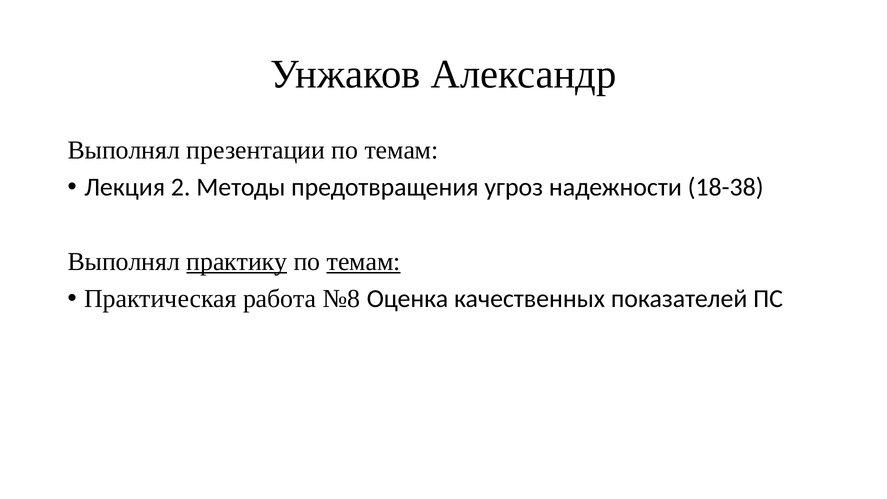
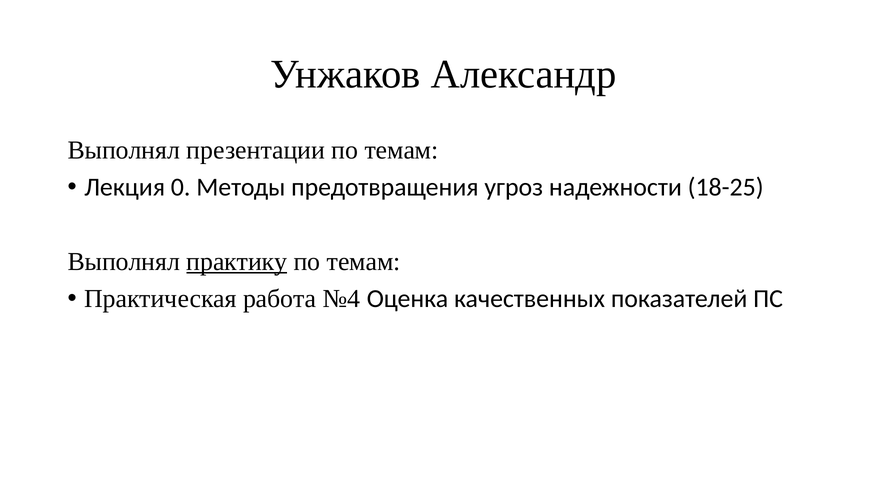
2: 2 -> 0
18-38: 18-38 -> 18-25
темам at (364, 262) underline: present -> none
№8: №8 -> №4
